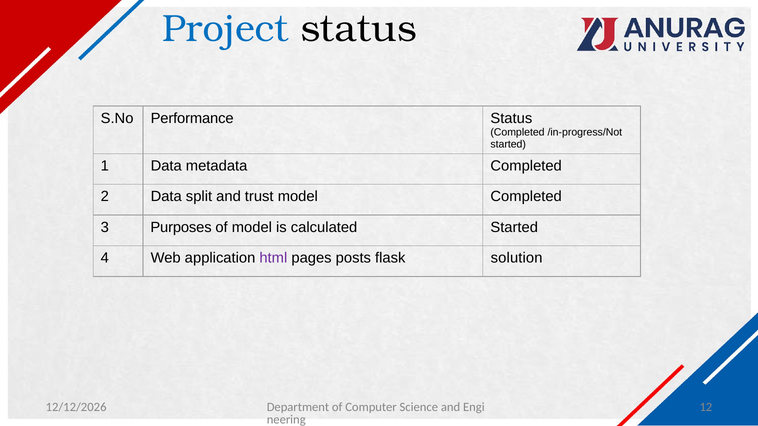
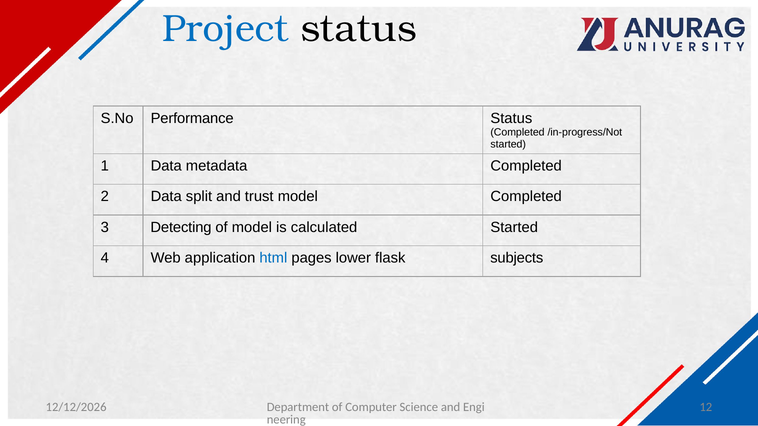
Purposes: Purposes -> Detecting
html colour: purple -> blue
posts: posts -> lower
solution: solution -> subjects
